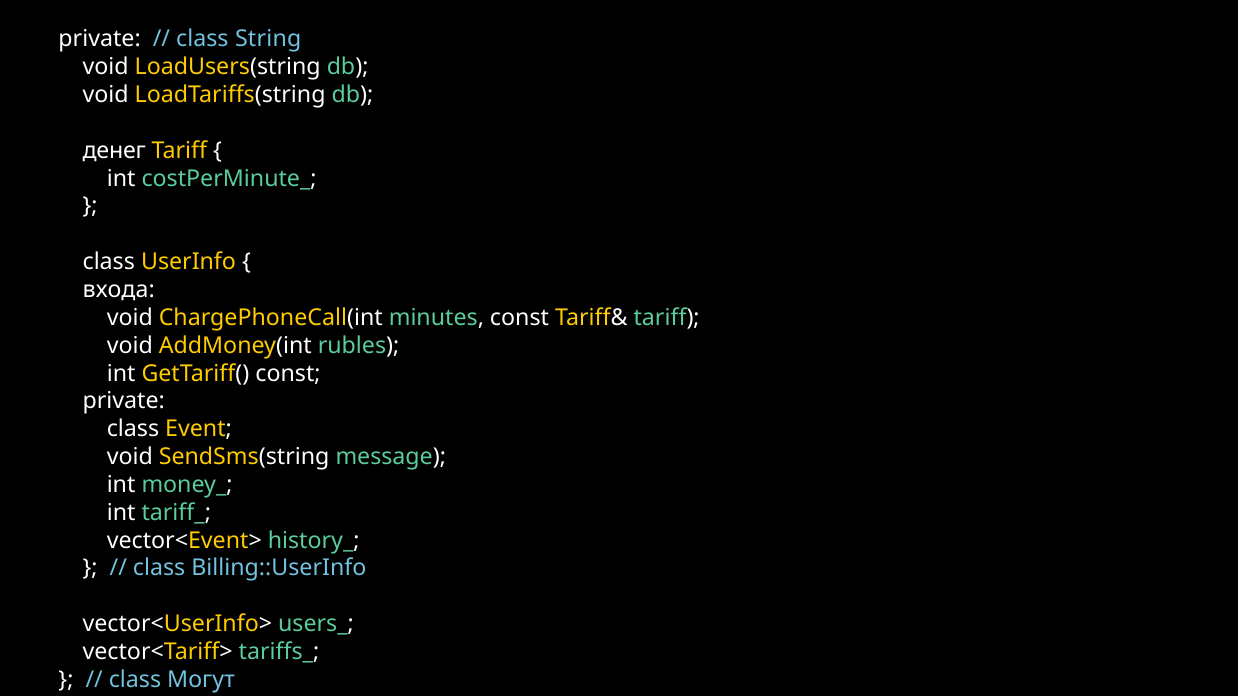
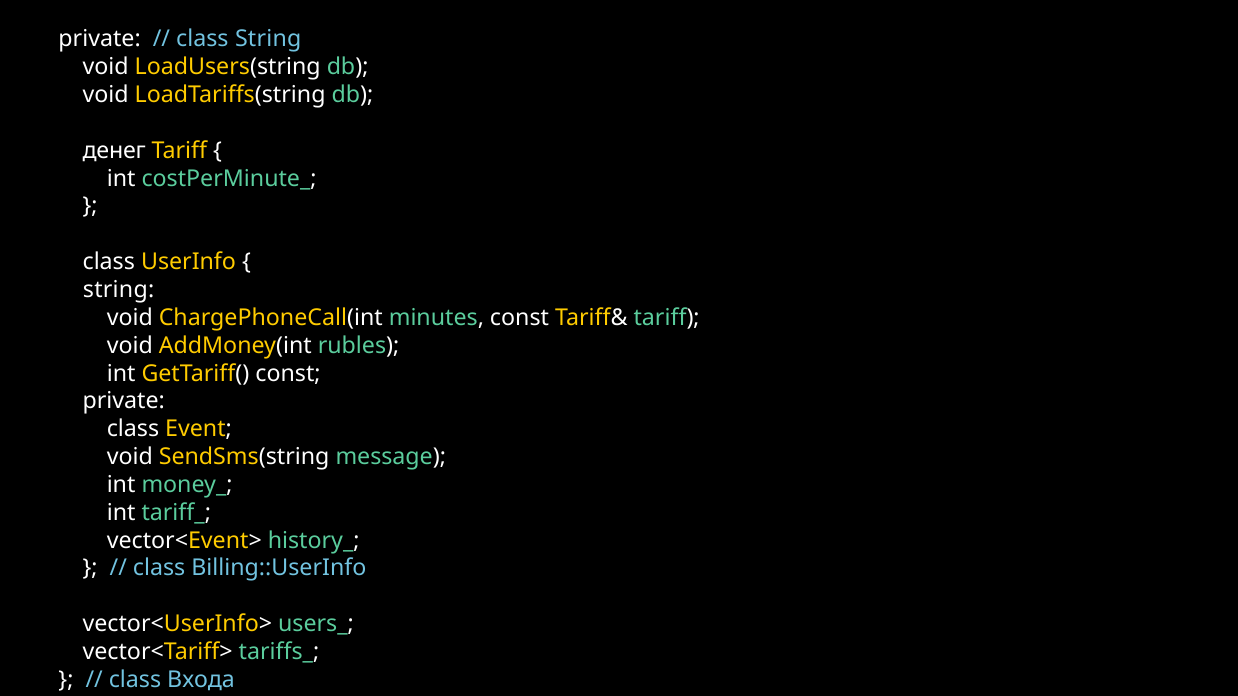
входа at (119, 290): входа -> string
Могут: Могут -> Входа
